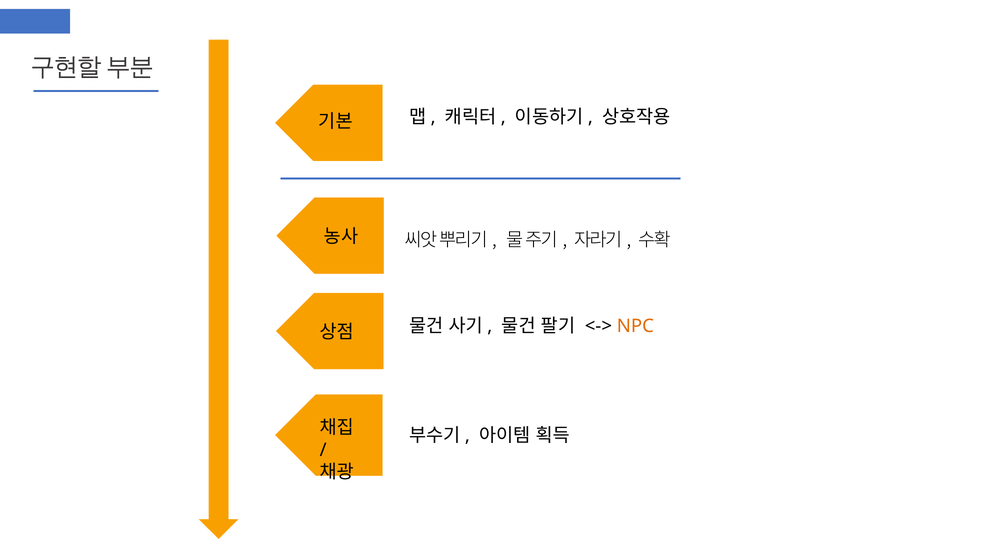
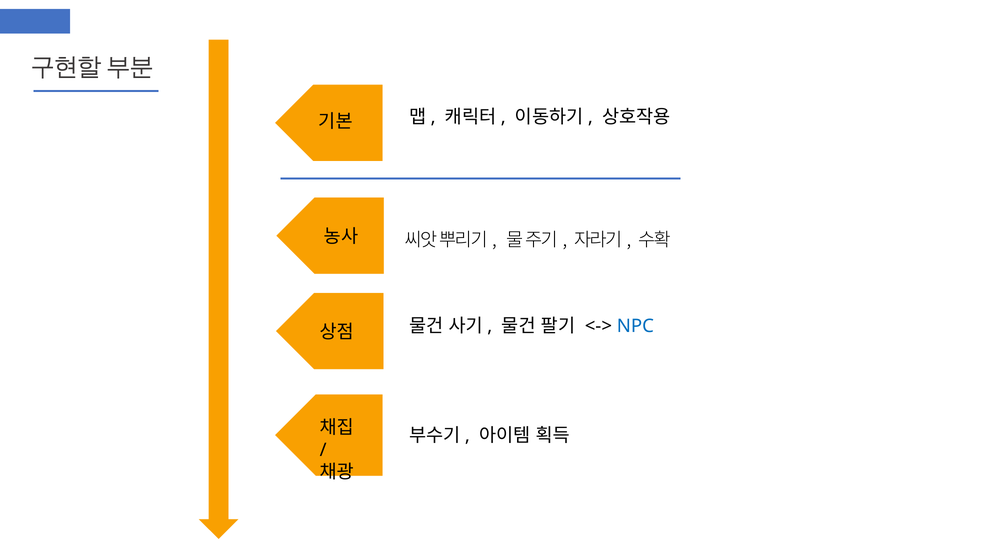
NPC colour: orange -> blue
